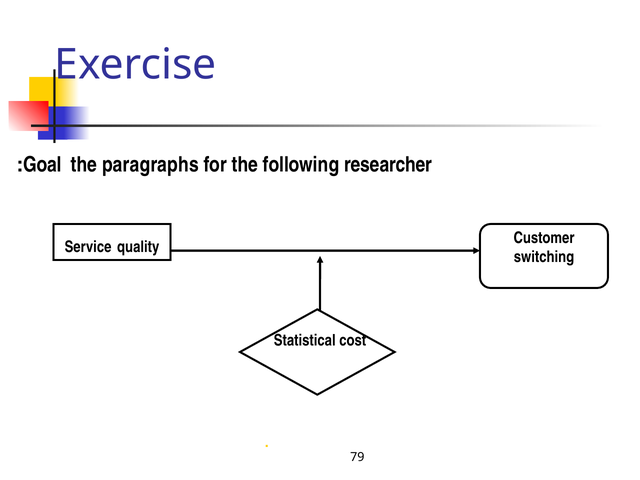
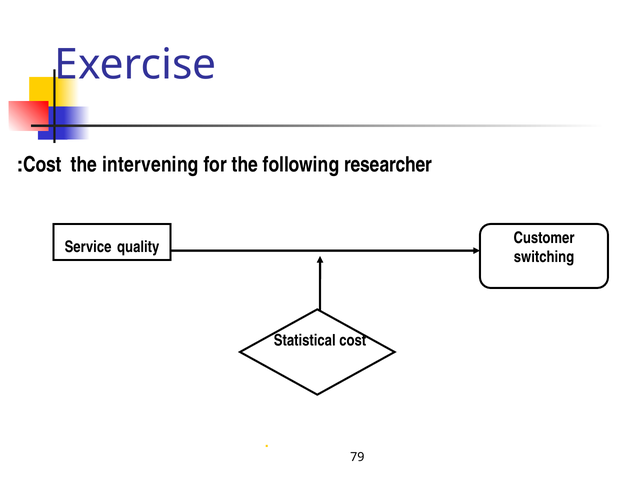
Goal at (42, 165): Goal -> Cost
paragraphs: paragraphs -> intervening
